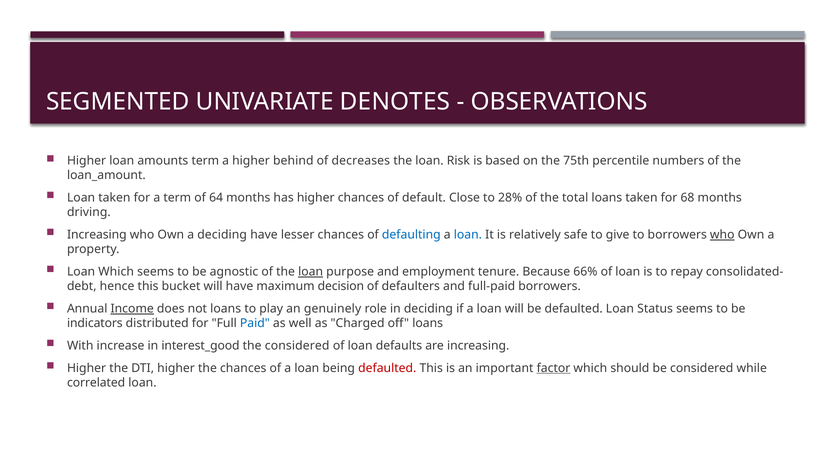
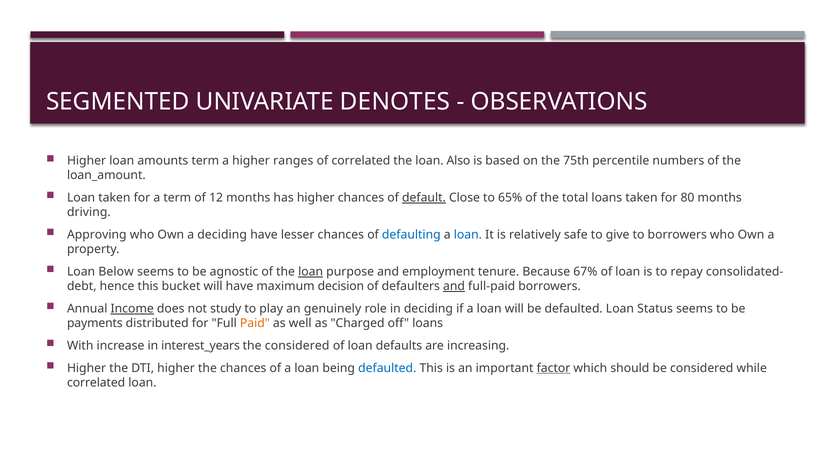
behind: behind -> ranges
of decreases: decreases -> correlated
Risk: Risk -> Also
64: 64 -> 12
default underline: none -> present
28%: 28% -> 65%
68: 68 -> 80
Increasing at (97, 235): Increasing -> Approving
who at (722, 235) underline: present -> none
Loan Which: Which -> Below
66%: 66% -> 67%
and at (454, 286) underline: none -> present
not loans: loans -> study
indicators: indicators -> payments
Paid colour: blue -> orange
interest_good: interest_good -> interest_years
defaulted at (387, 368) colour: red -> blue
